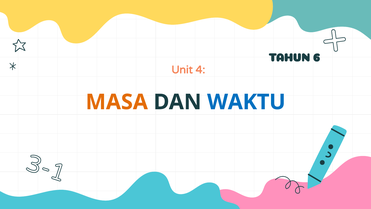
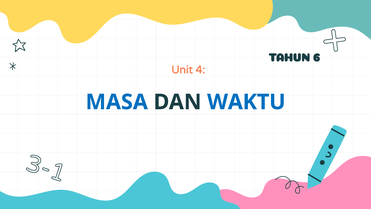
MASA colour: orange -> blue
